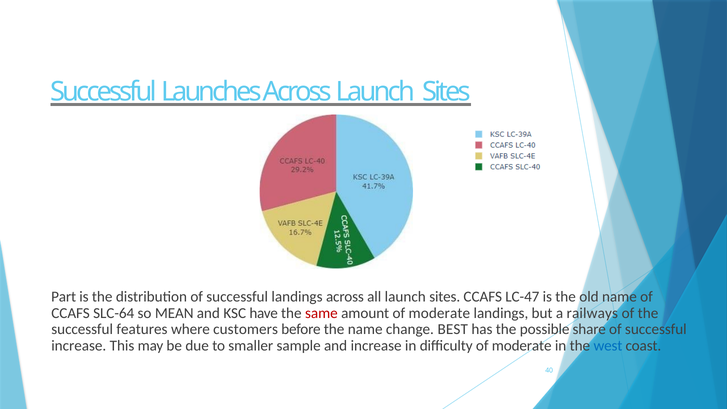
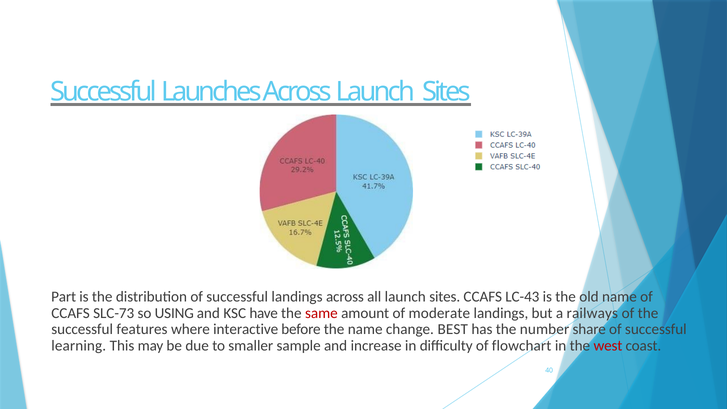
LC-47: LC-47 -> LC-43
SLC-64: SLC-64 -> SLC-73
MEAN: MEAN -> USING
customers: customers -> interactive
possible: possible -> number
increase at (79, 346): increase -> learning
difficulty of moderate: moderate -> flowchart
west colour: blue -> red
